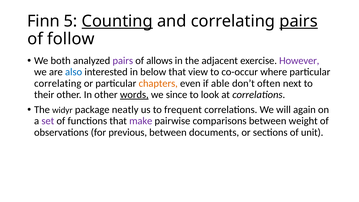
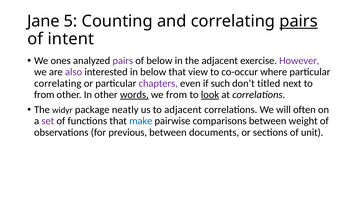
Finn: Finn -> Jane
Counting underline: present -> none
follow: follow -> intent
both: both -> ones
of allows: allows -> below
also colour: blue -> purple
chapters colour: orange -> purple
able: able -> such
often: often -> titled
their at (44, 95): their -> from
we since: since -> from
look underline: none -> present
to frequent: frequent -> adjacent
again: again -> often
make colour: purple -> blue
